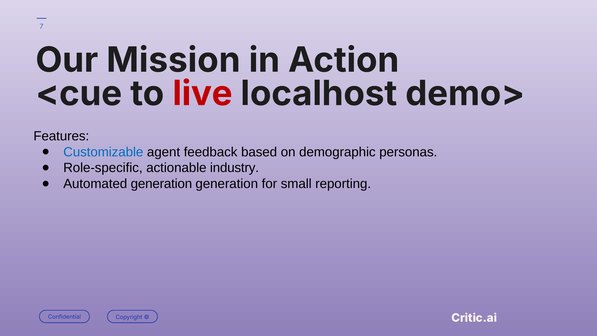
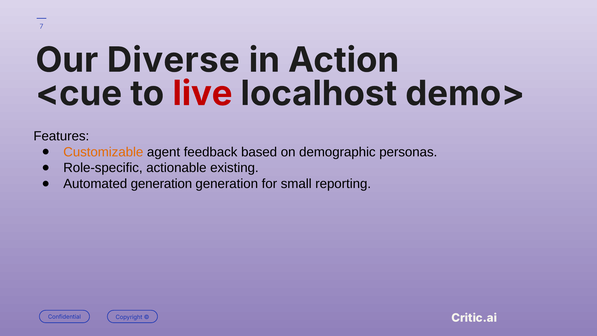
Mission: Mission -> Diverse
Customizable colour: blue -> orange
industry: industry -> existing
